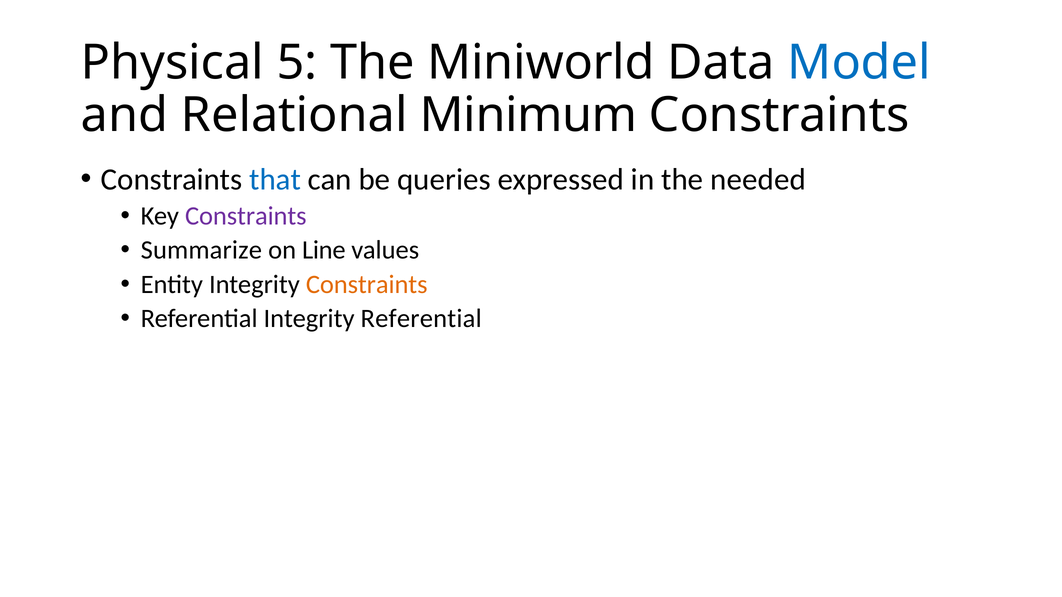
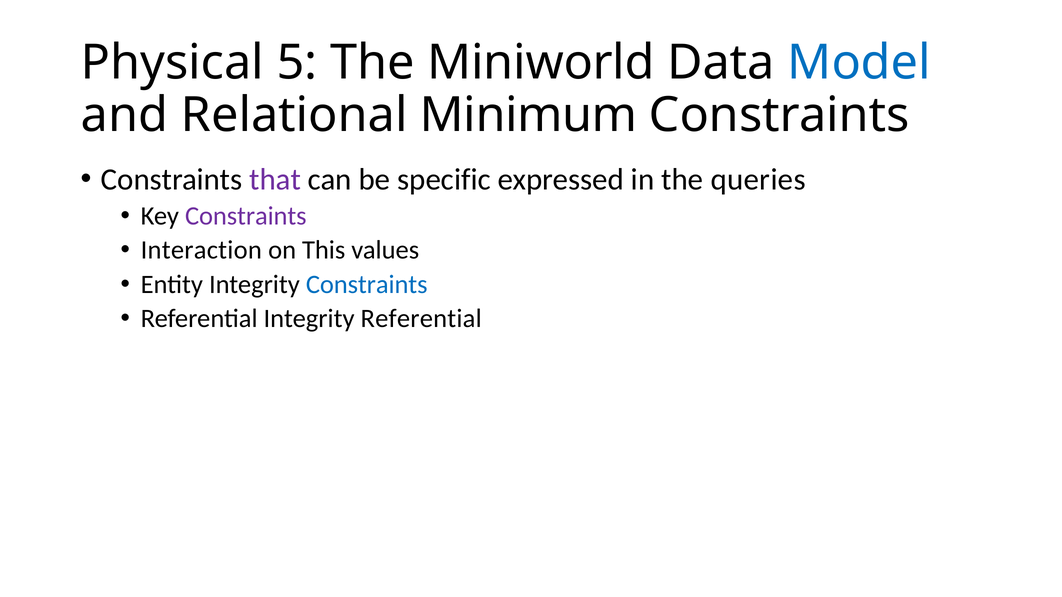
that colour: blue -> purple
queries: queries -> specific
needed: needed -> queries
Summarize: Summarize -> Interaction
Line: Line -> This
Constraints at (367, 285) colour: orange -> blue
